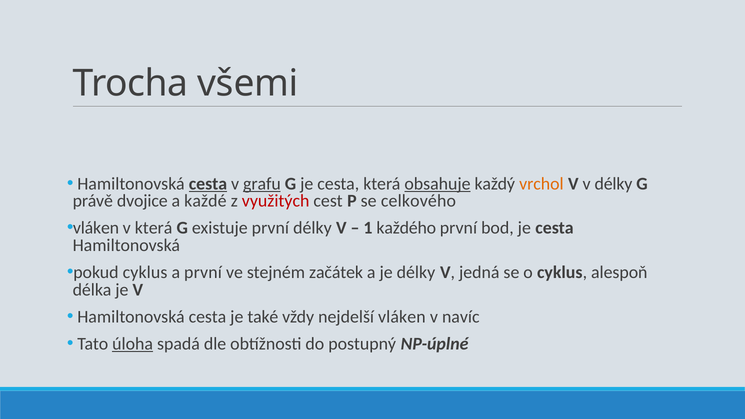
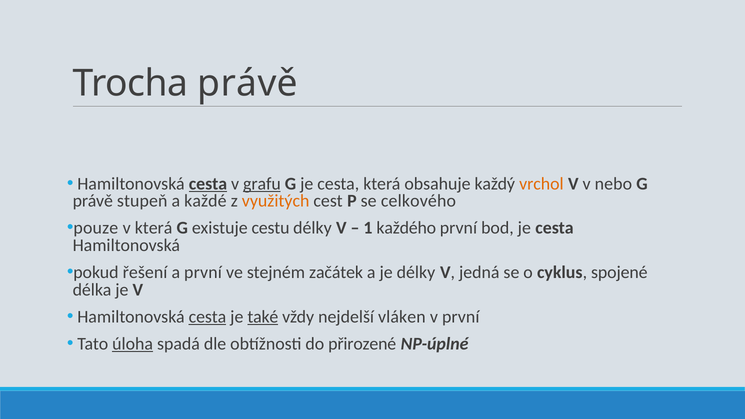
Trocha všemi: všemi -> právě
obsahuje underline: present -> none
v délky: délky -> nebo
dvojice: dvojice -> stupeň
využitých colour: red -> orange
vláken at (96, 228): vláken -> pouze
existuje první: první -> cestu
pokud cyklus: cyklus -> řešení
alespoň: alespoň -> spojené
cesta at (207, 317) underline: none -> present
také underline: none -> present
v navíc: navíc -> první
postupný: postupný -> přirozené
